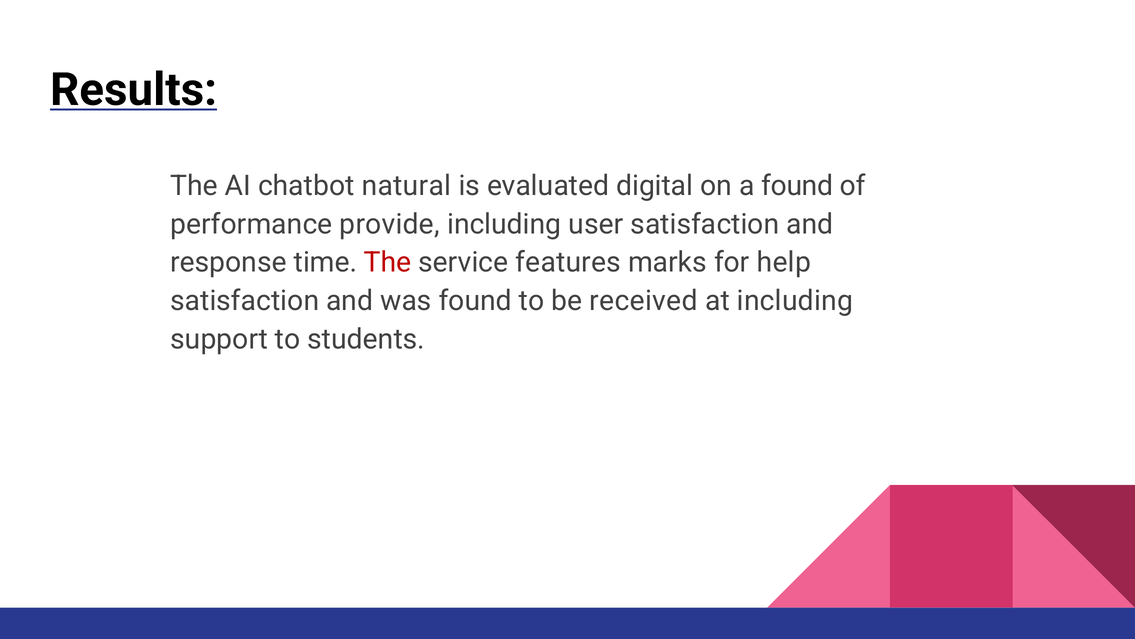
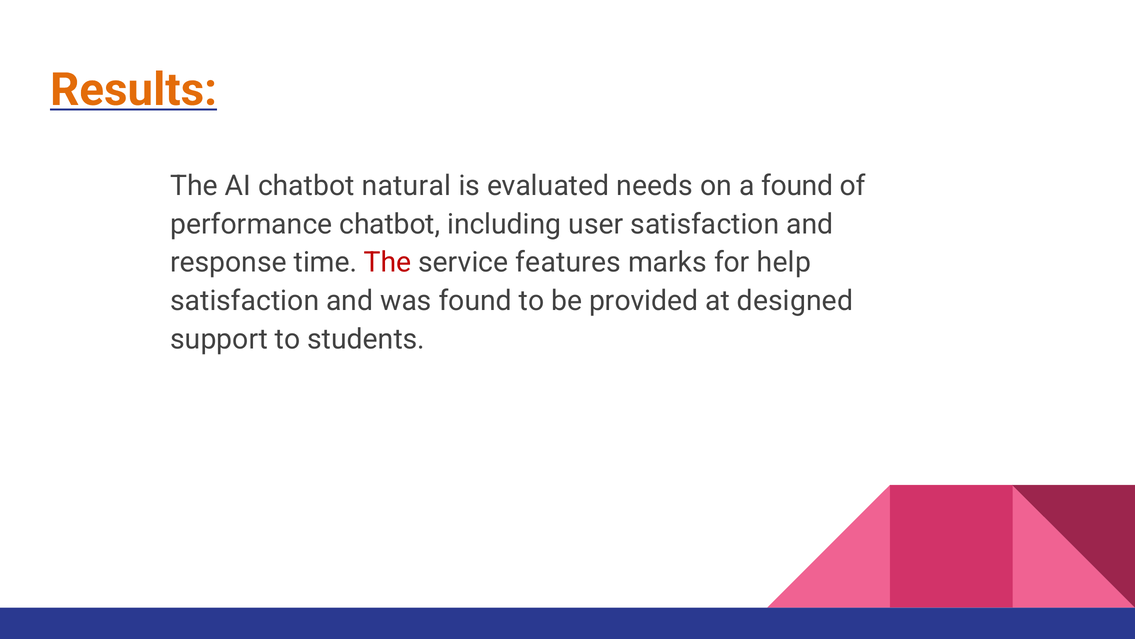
Results colour: black -> orange
digital: digital -> needs
performance provide: provide -> chatbot
received: received -> provided
at including: including -> designed
